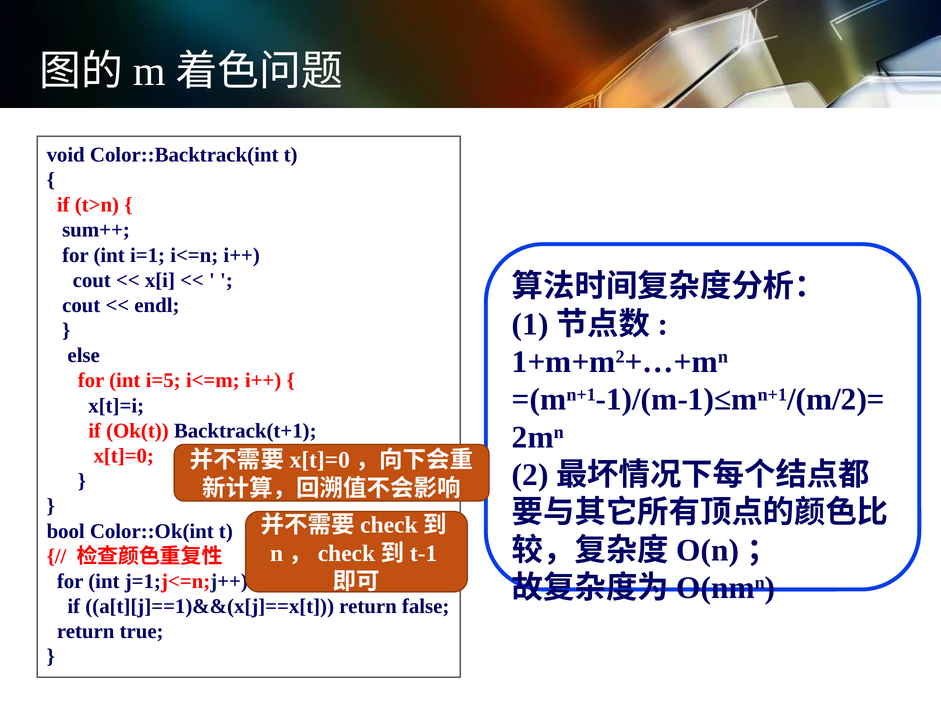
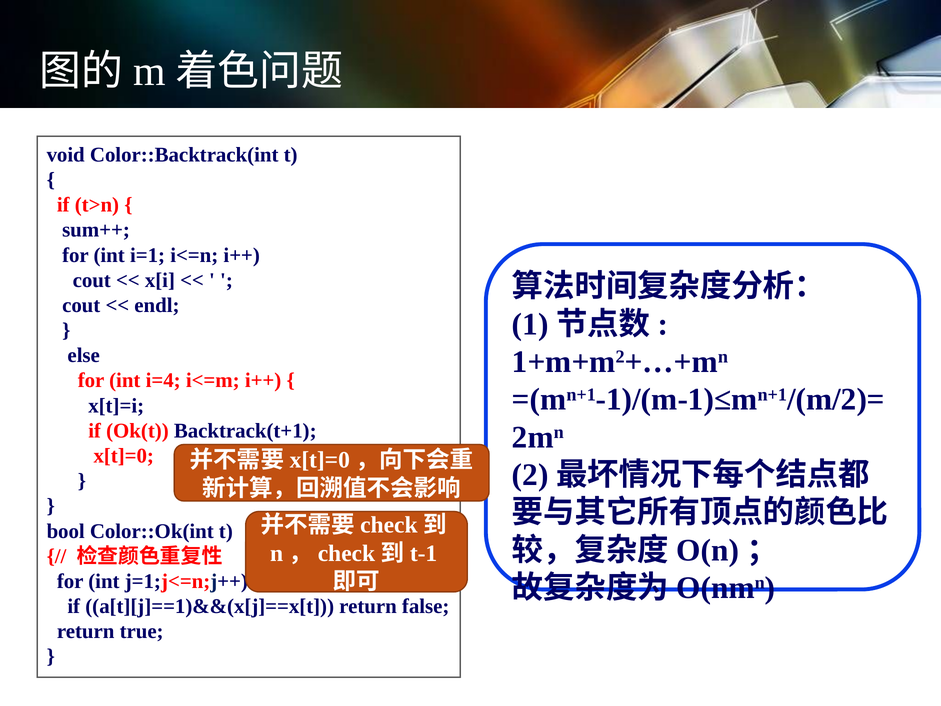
i=5: i=5 -> i=4
